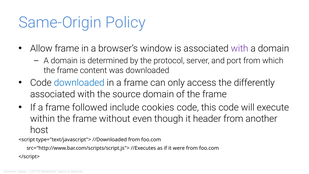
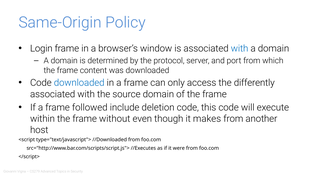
Allow: Allow -> Login
with at (240, 48) colour: purple -> blue
cookies: cookies -> deletion
header: header -> makes
